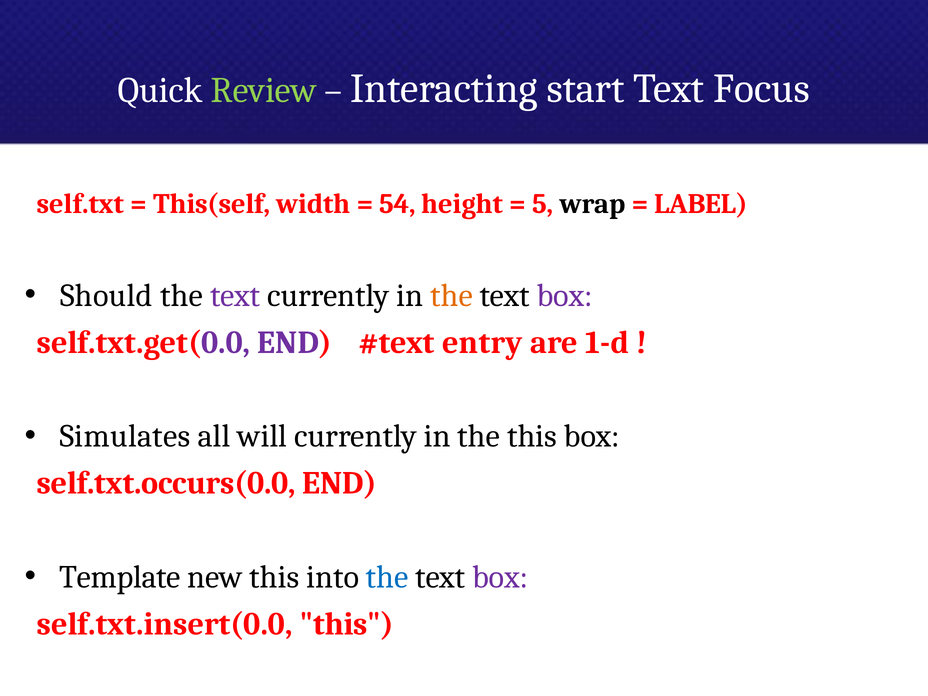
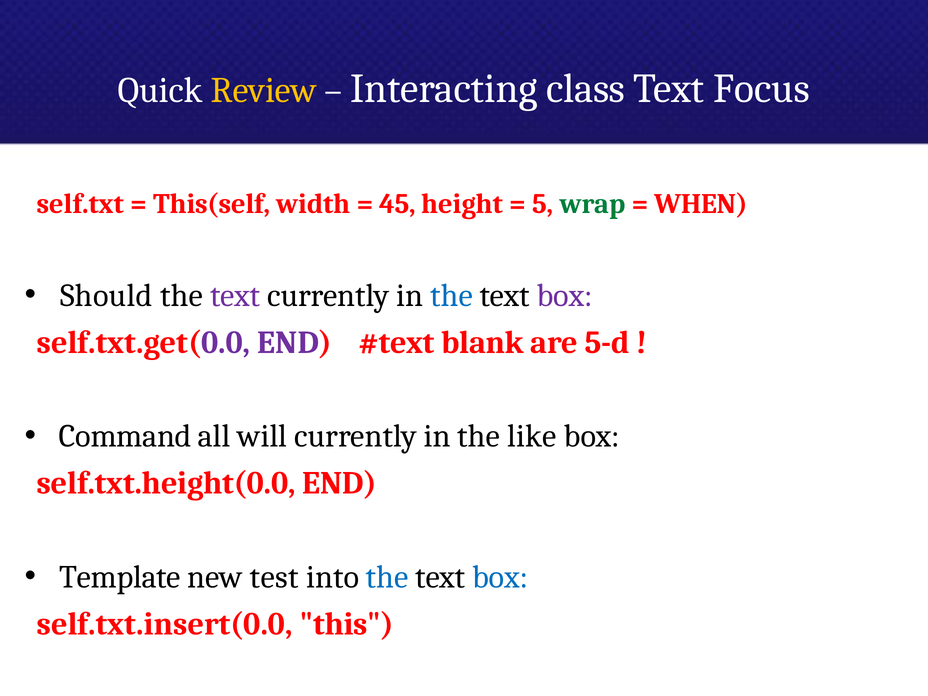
Review colour: light green -> yellow
start: start -> class
54: 54 -> 45
wrap colour: black -> green
LABEL: LABEL -> WHEN
the at (452, 296) colour: orange -> blue
entry: entry -> blank
1-d: 1-d -> 5-d
Simulates: Simulates -> Command
the this: this -> like
self.txt.occurs(0.0: self.txt.occurs(0.0 -> self.txt.height(0.0
new this: this -> test
box at (500, 577) colour: purple -> blue
